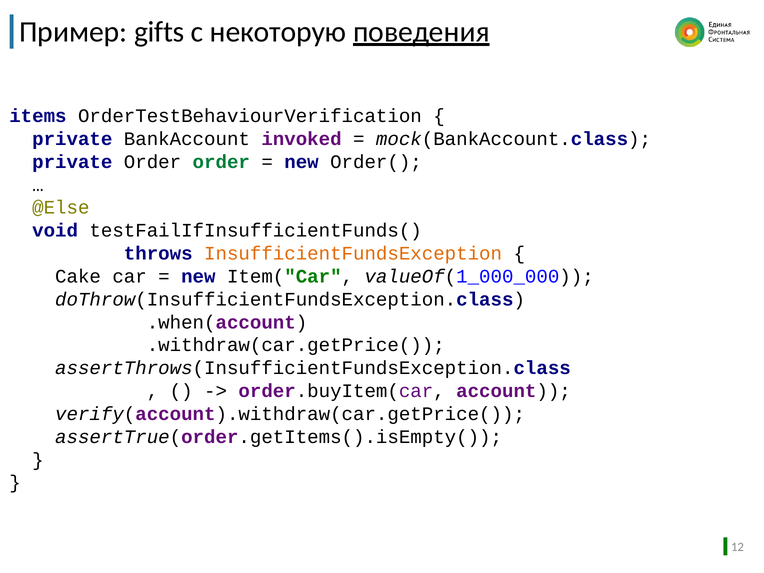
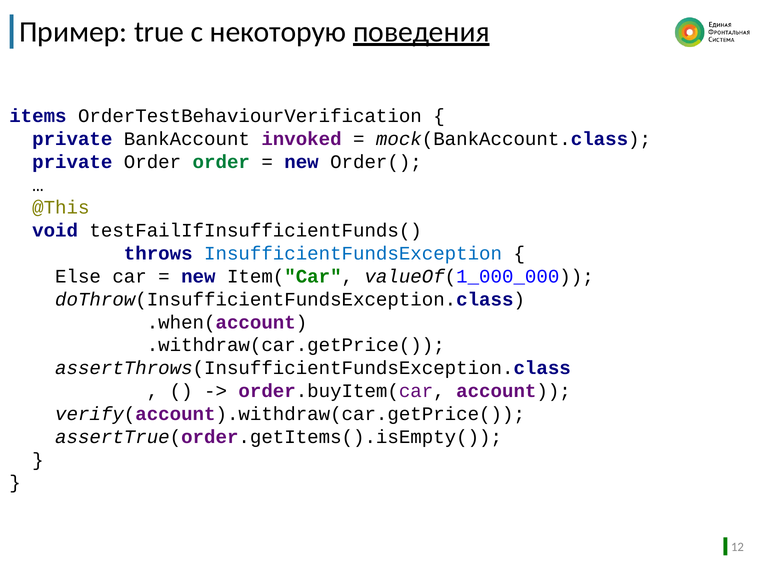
gifts: gifts -> true
@Else: @Else -> @This
InsufficientFundsException colour: orange -> blue
Cake: Cake -> Else
